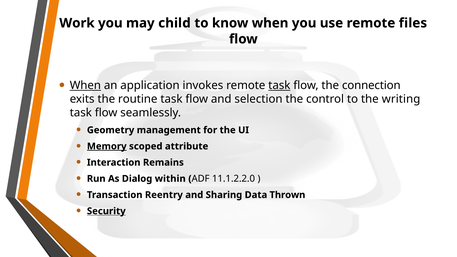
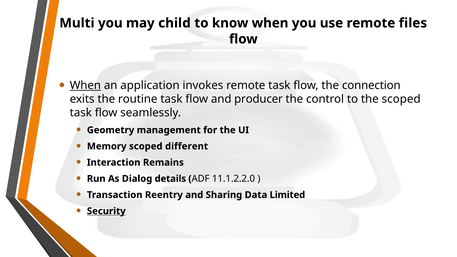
Work: Work -> Multi
task at (279, 85) underline: present -> none
selection: selection -> producer
the writing: writing -> scoped
Memory underline: present -> none
attribute: attribute -> different
within: within -> details
Thrown: Thrown -> Limited
